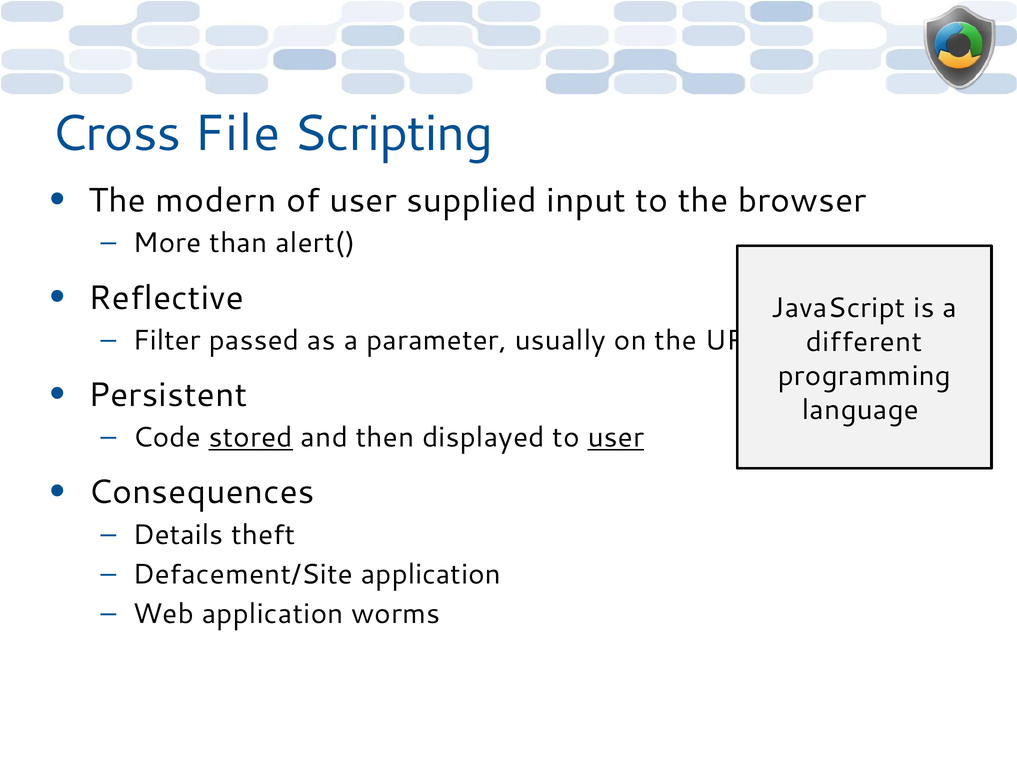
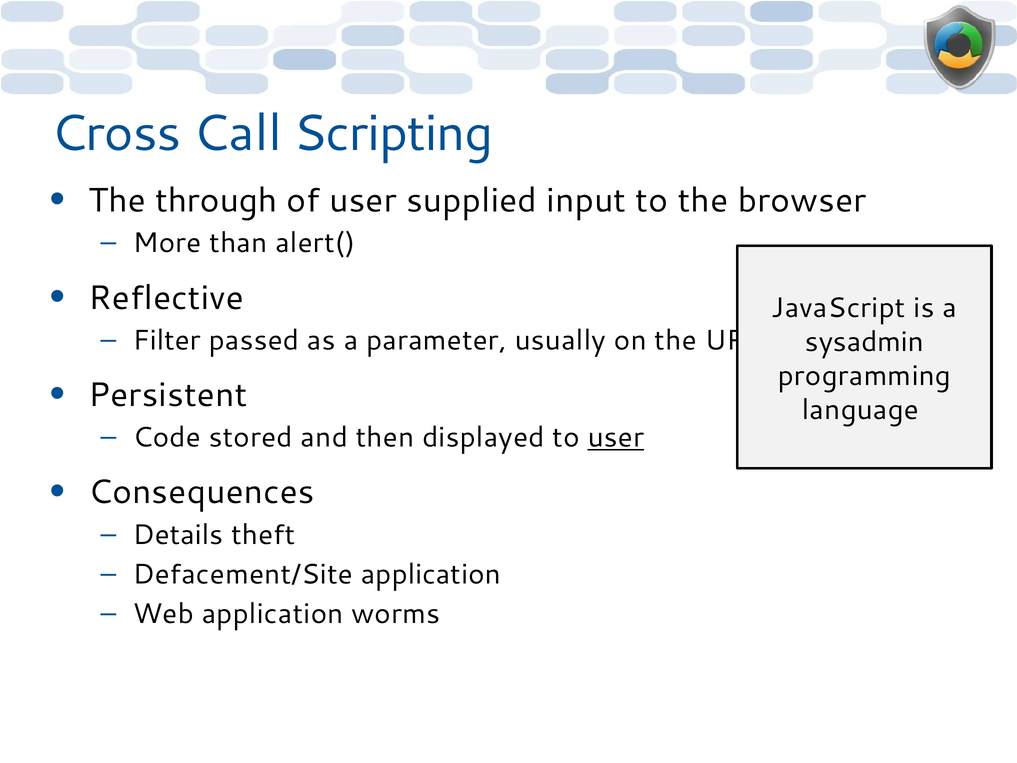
File: File -> Call
modern: modern -> through
different: different -> sysadmin
stored underline: present -> none
